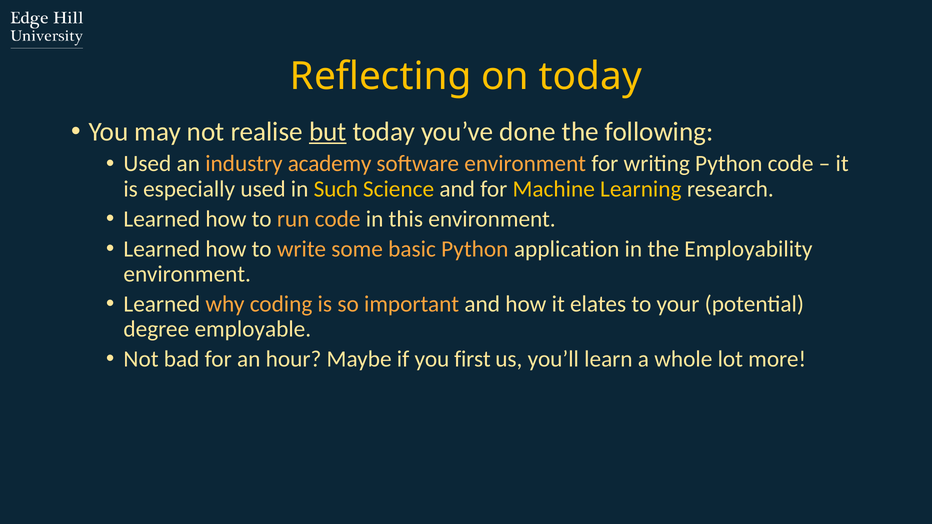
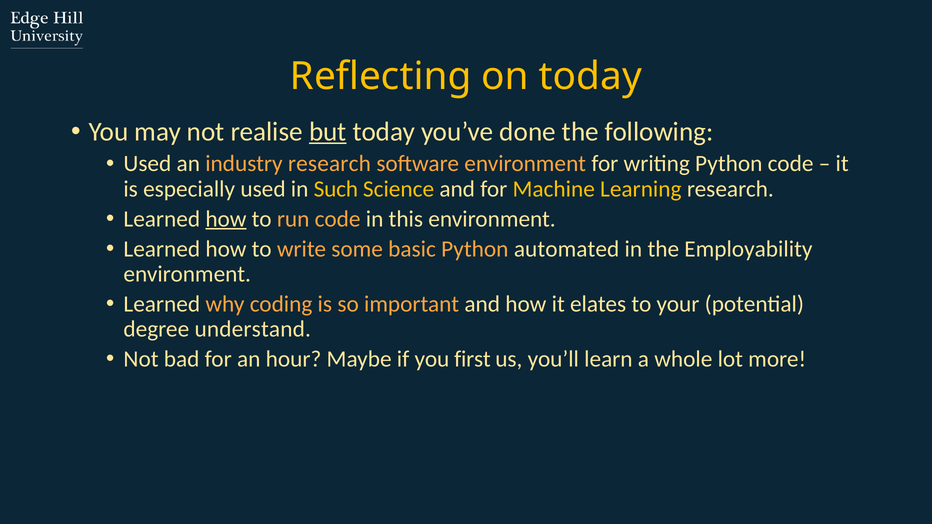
industry academy: academy -> research
how at (226, 219) underline: none -> present
application: application -> automated
employable: employable -> understand
